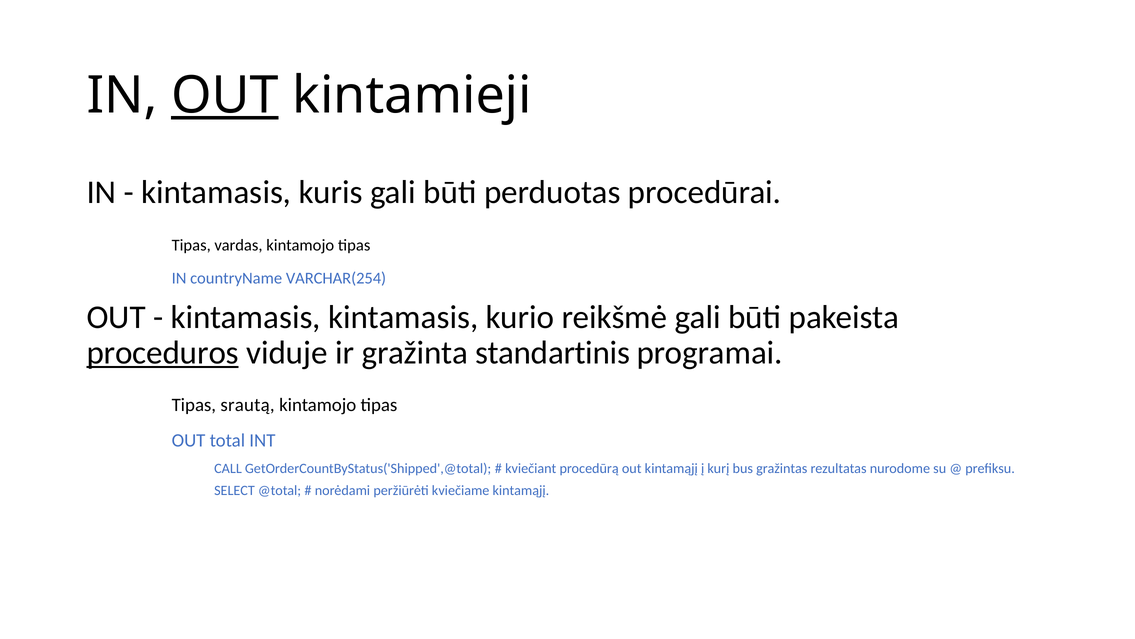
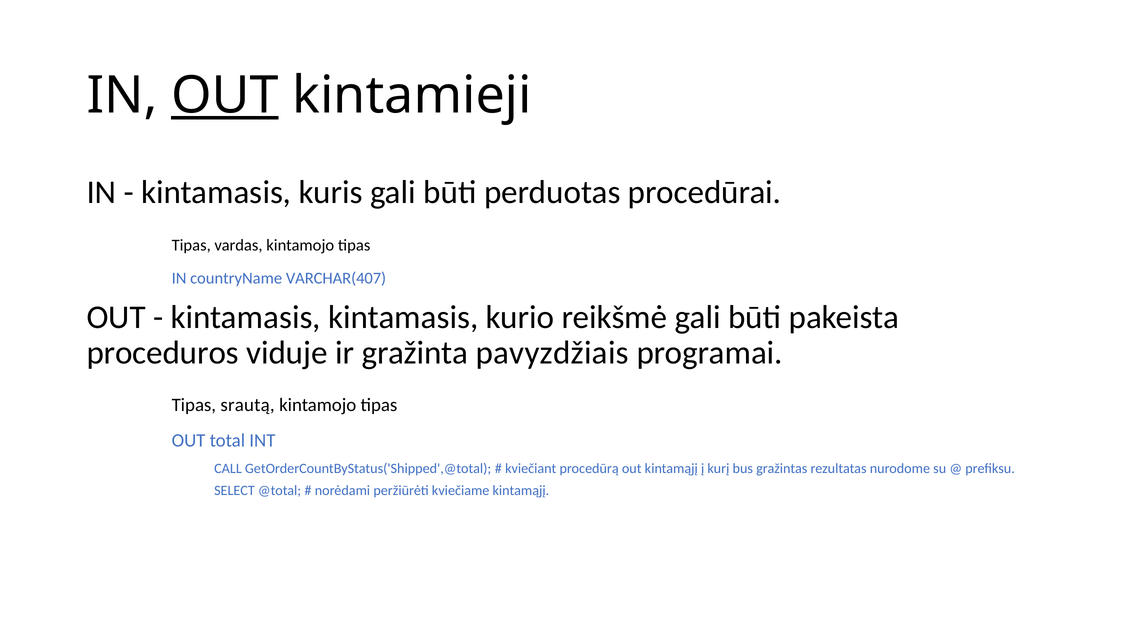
VARCHAR(254: VARCHAR(254 -> VARCHAR(407
proceduros underline: present -> none
standartinis: standartinis -> pavyzdžiais
